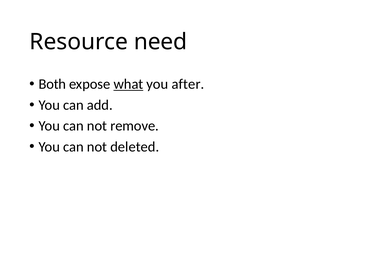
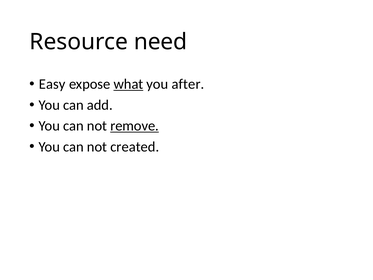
Both: Both -> Easy
remove underline: none -> present
deleted: deleted -> created
